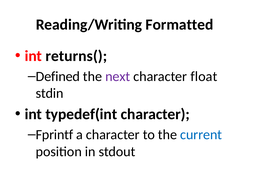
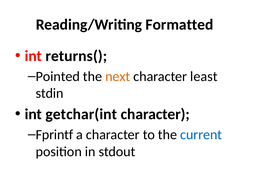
Defined: Defined -> Pointed
next colour: purple -> orange
float: float -> least
typedef(int: typedef(int -> getchar(int
